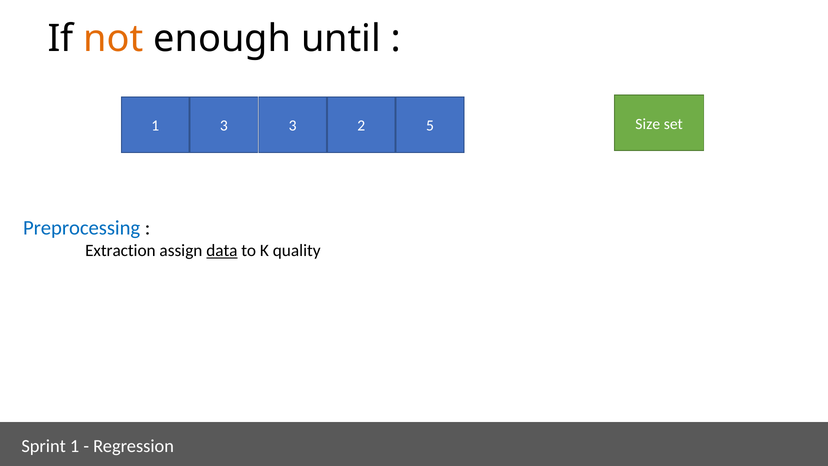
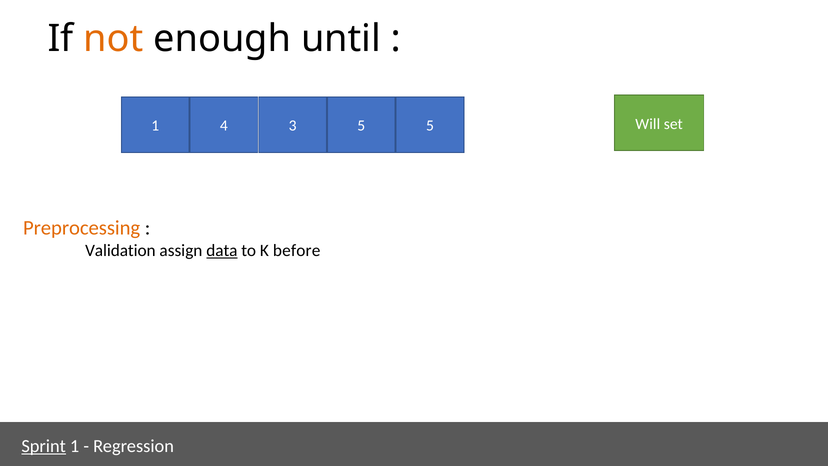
Size: Size -> Will
1 3: 3 -> 4
3 2: 2 -> 5
Preprocessing colour: blue -> orange
Extraction: Extraction -> Validation
quality: quality -> before
Sprint underline: none -> present
